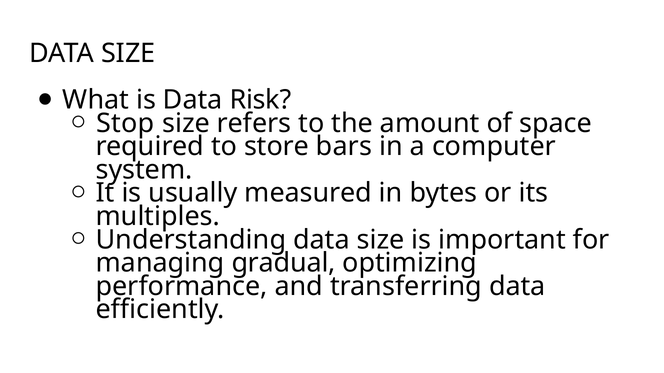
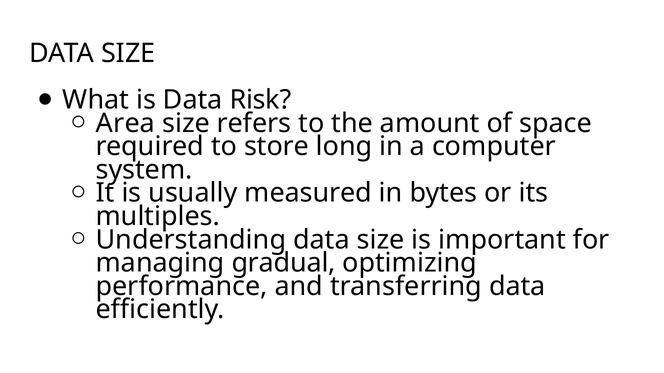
Stop: Stop -> Area
bars: bars -> long
